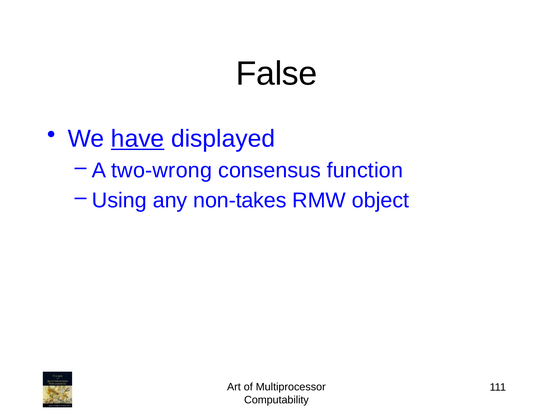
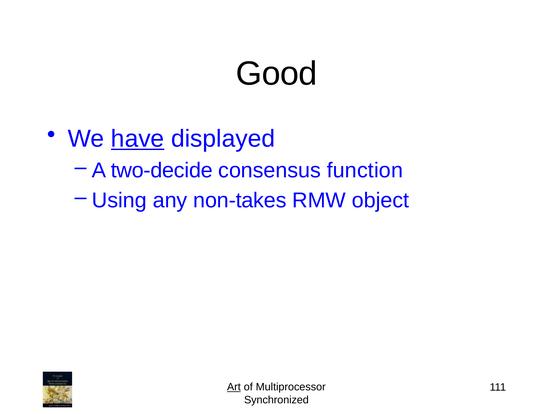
False: False -> Good
two-wrong: two-wrong -> two-decide
Art underline: none -> present
Computability: Computability -> Synchronized
